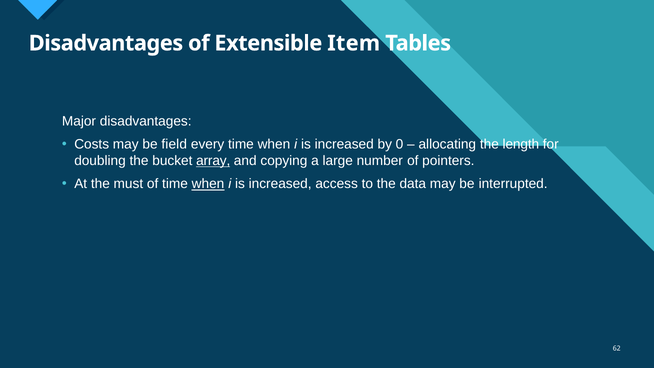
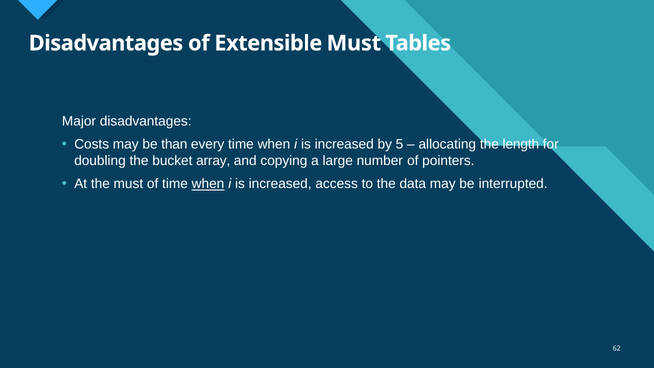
Item at (354, 43): Item -> Must
field: field -> than
0: 0 -> 5
array underline: present -> none
